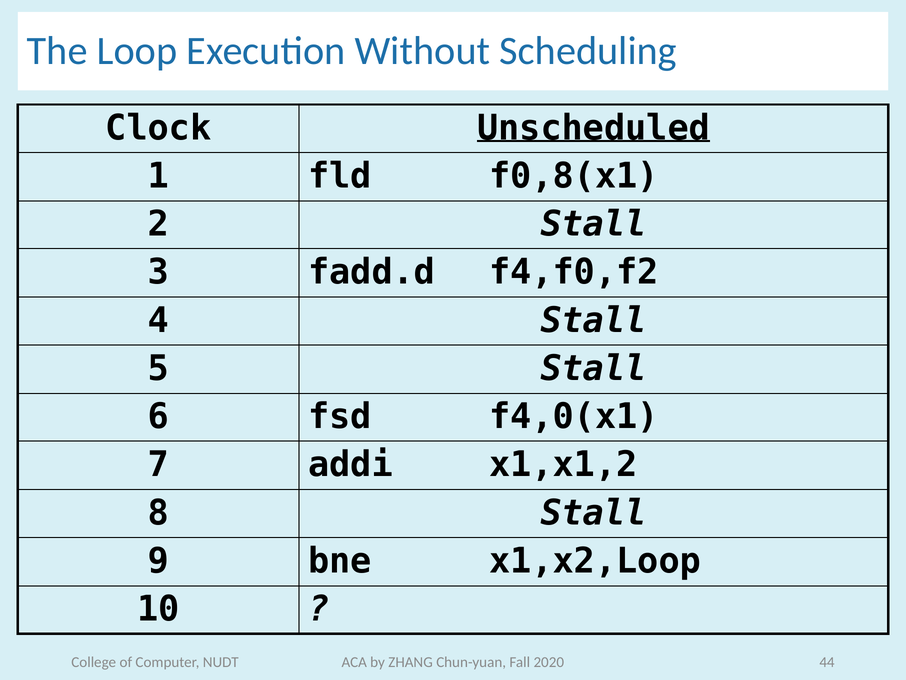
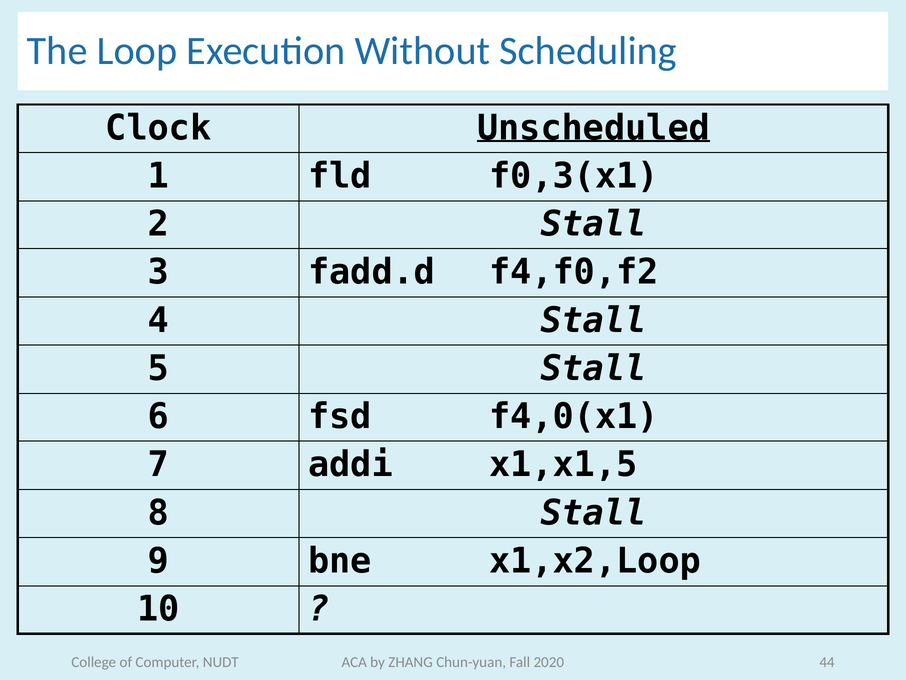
f0,8(x1: f0,8(x1 -> f0,3(x1
x1,x1,2: x1,x1,2 -> x1,x1,5
